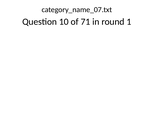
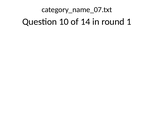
71: 71 -> 14
